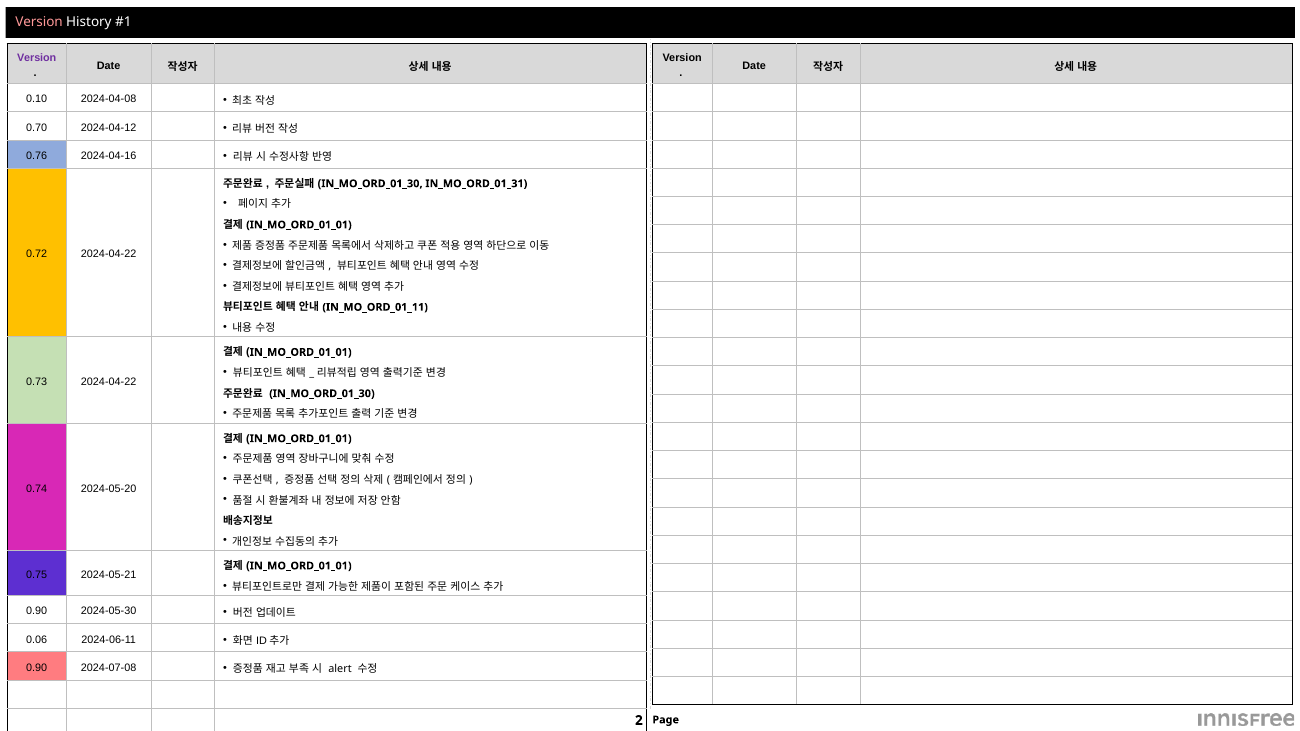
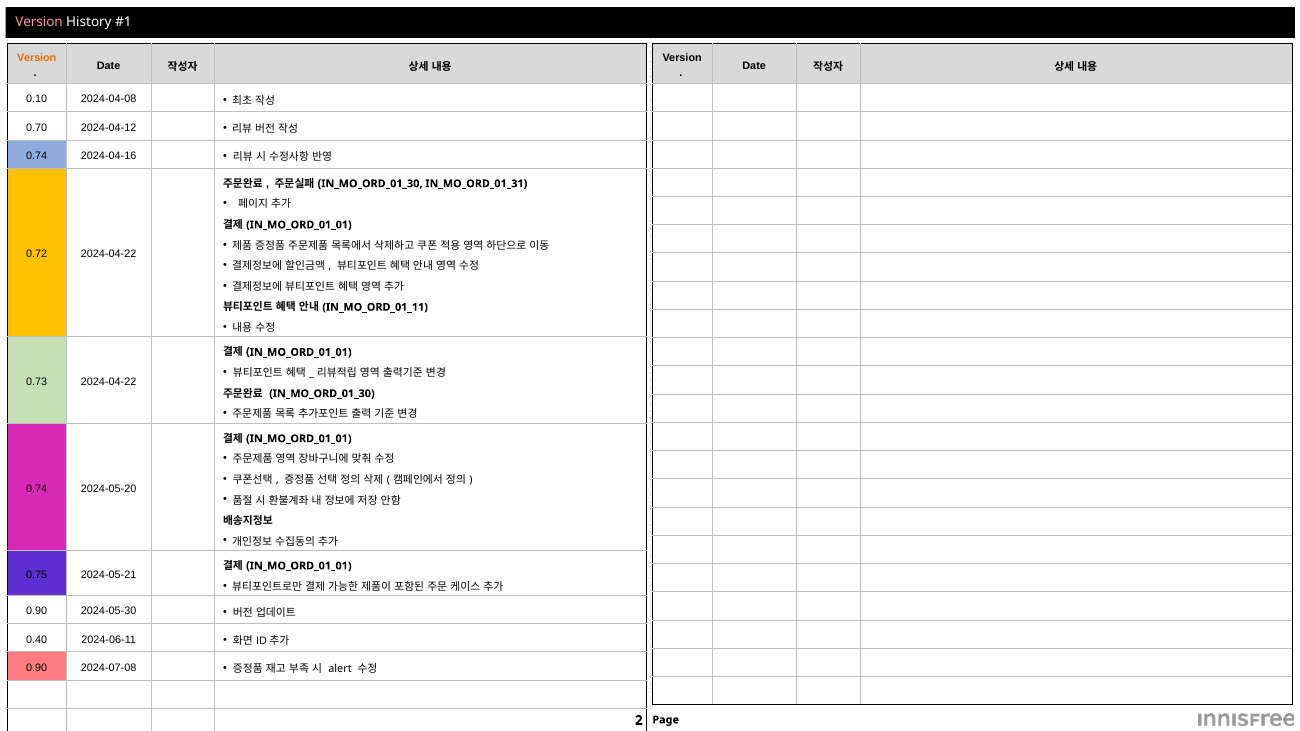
Version at (37, 58) colour: purple -> orange
0.76 at (37, 156): 0.76 -> 0.74
0.06: 0.06 -> 0.40
